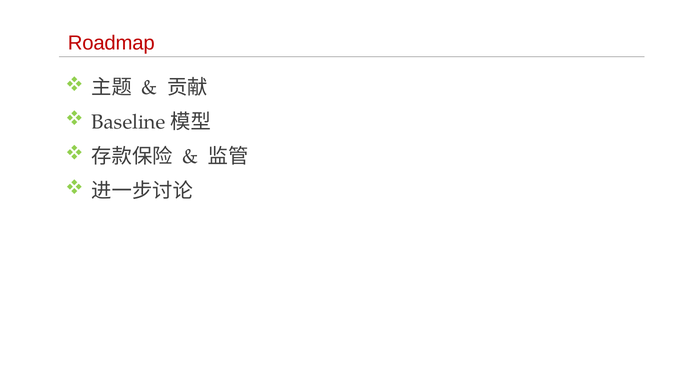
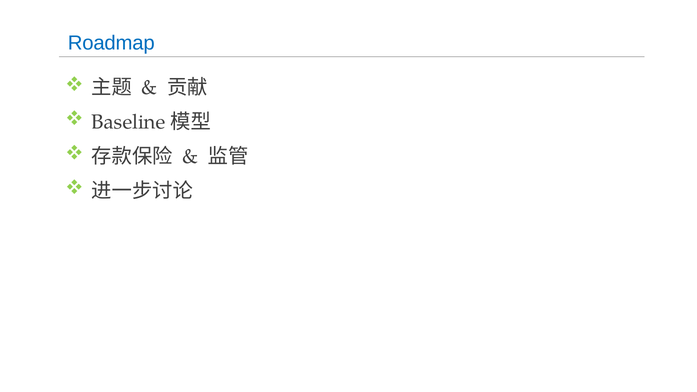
Roadmap colour: red -> blue
